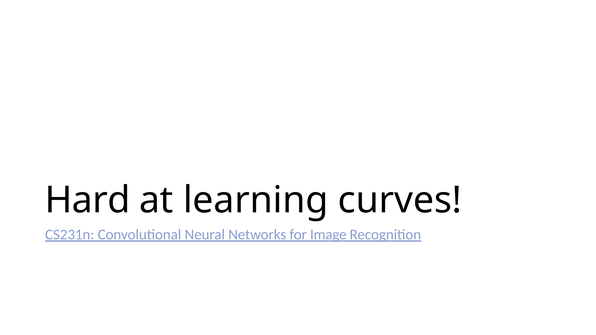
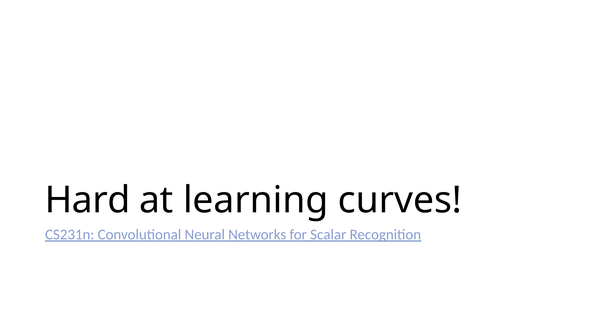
Image: Image -> Scalar
